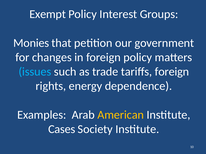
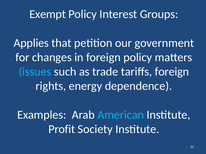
Monies: Monies -> Applies
American colour: yellow -> light blue
Cases: Cases -> Profit
